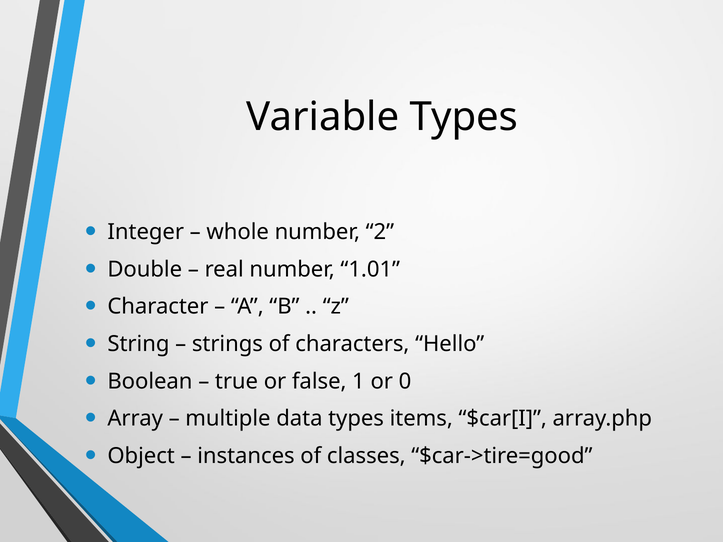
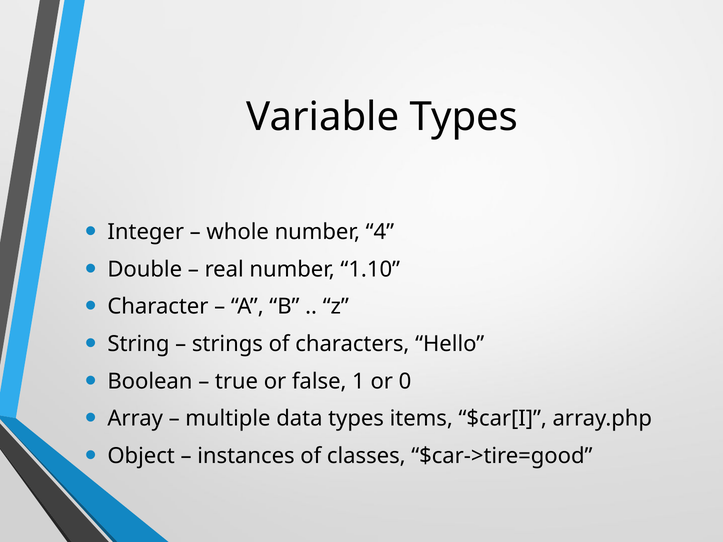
2: 2 -> 4
1.01: 1.01 -> 1.10
